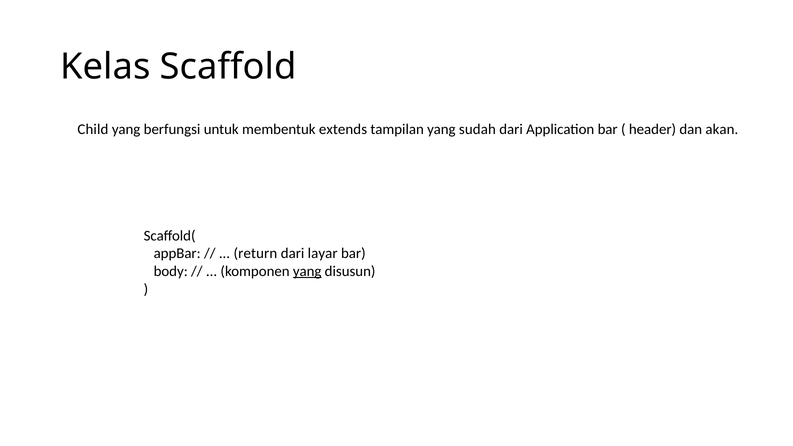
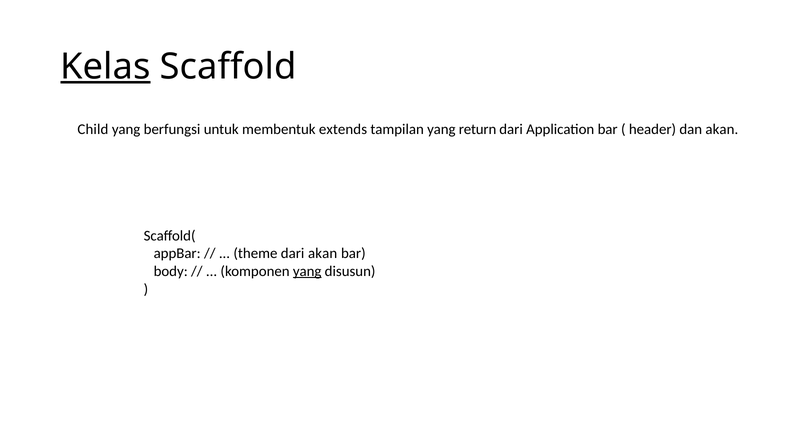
Kelas underline: none -> present
sudah: sudah -> return
return: return -> theme
dari layar: layar -> akan
